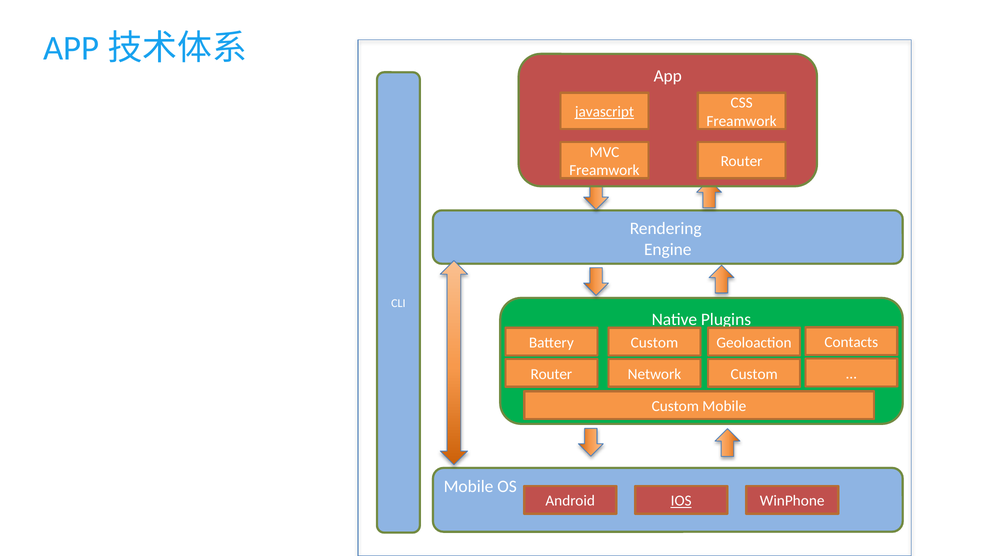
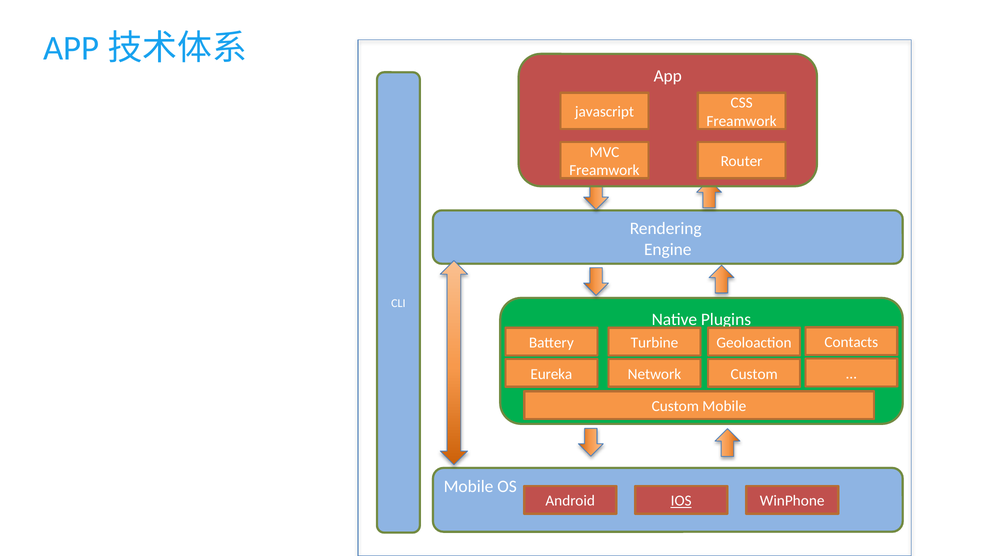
javascript underline: present -> none
Battery Custom: Custom -> Turbine
Router at (551, 374): Router -> Eureka
